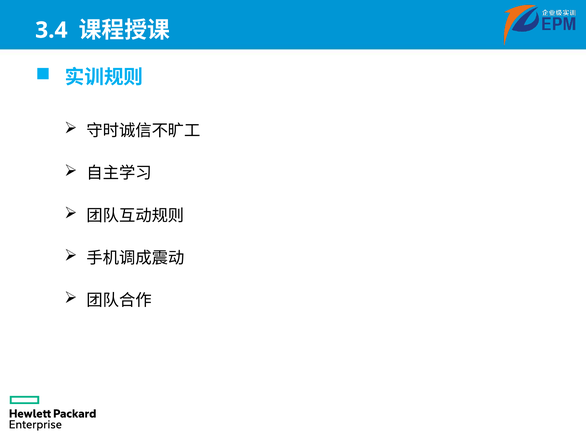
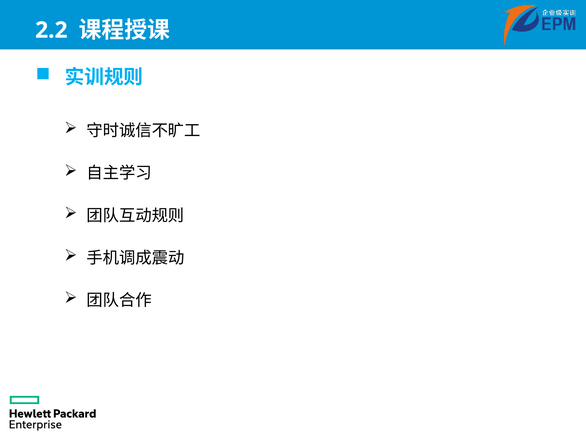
3.4: 3.4 -> 2.2
